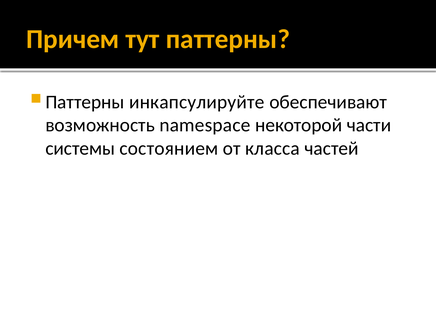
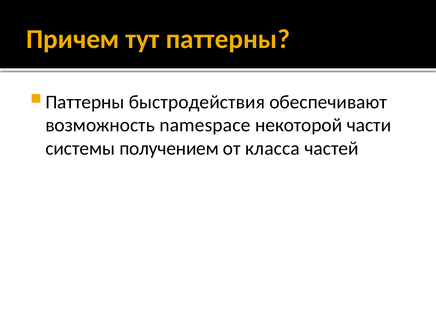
инкапсулируйте: инкапсулируйте -> быстродействия
состоянием: состоянием -> получением
